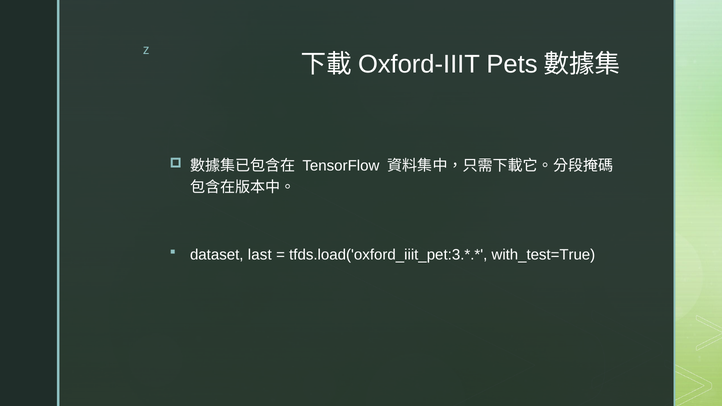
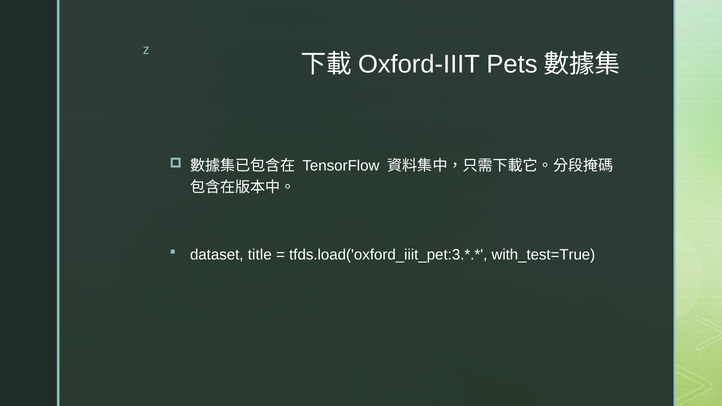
last: last -> title
